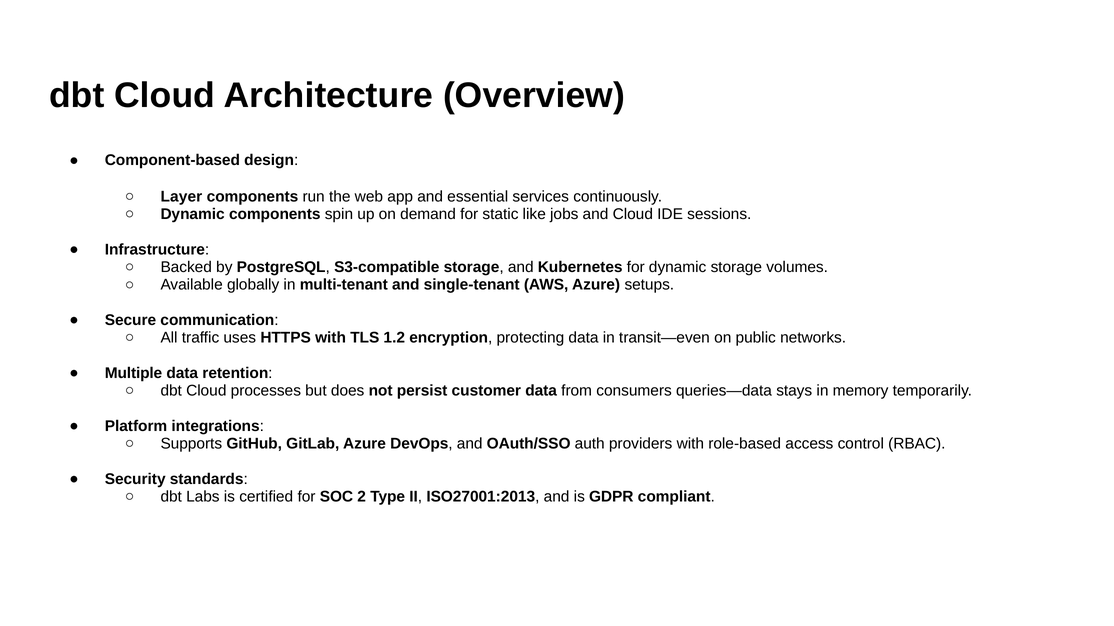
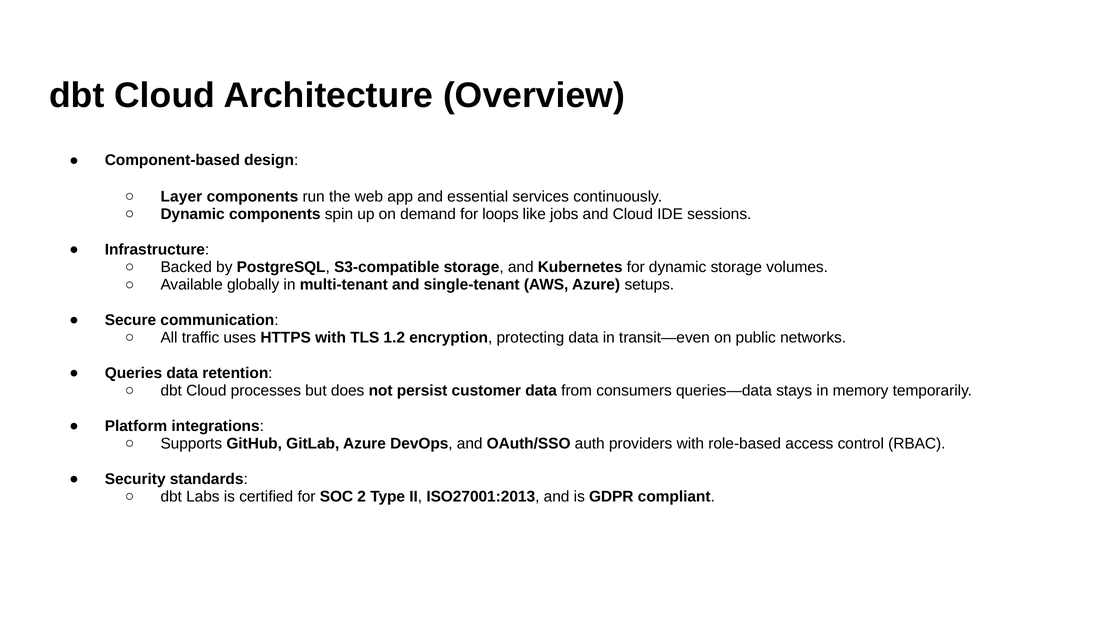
static: static -> loops
Multiple: Multiple -> Queries
